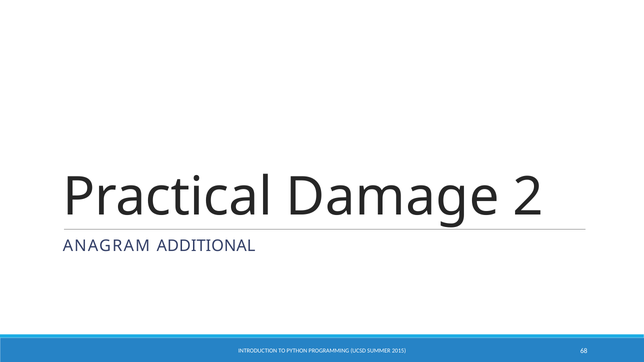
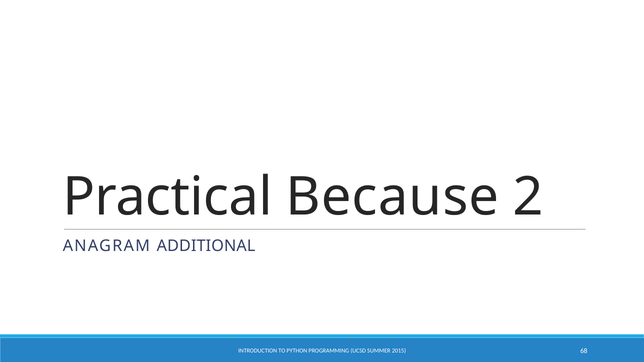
Damage: Damage -> Because
